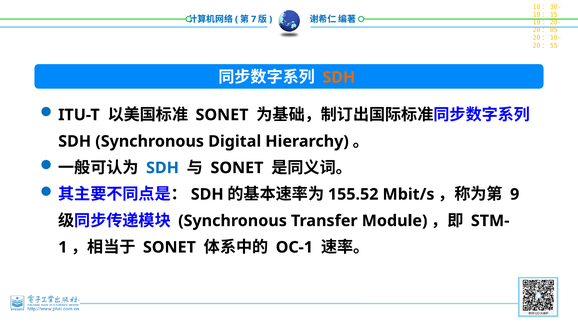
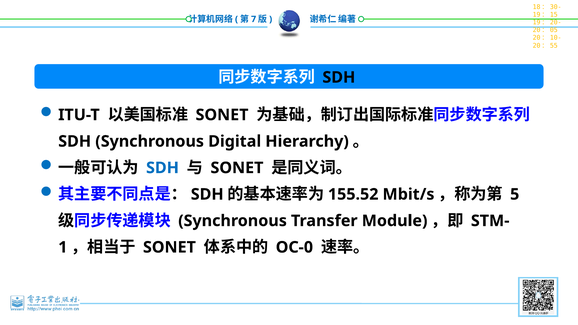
SDH at (339, 77) colour: orange -> black
9: 9 -> 5
OC-1: OC-1 -> OC-0
